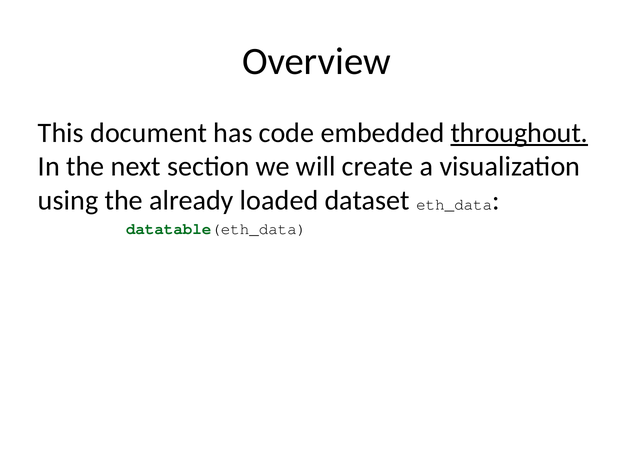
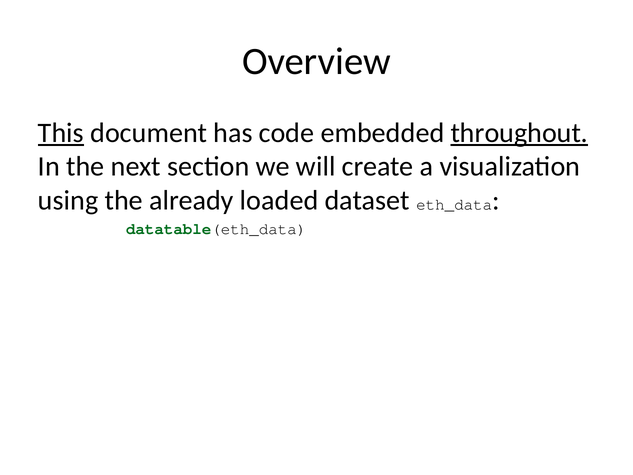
This underline: none -> present
